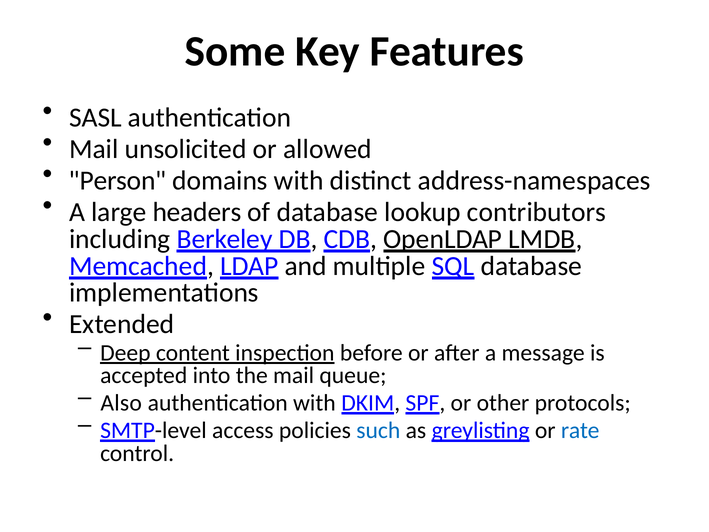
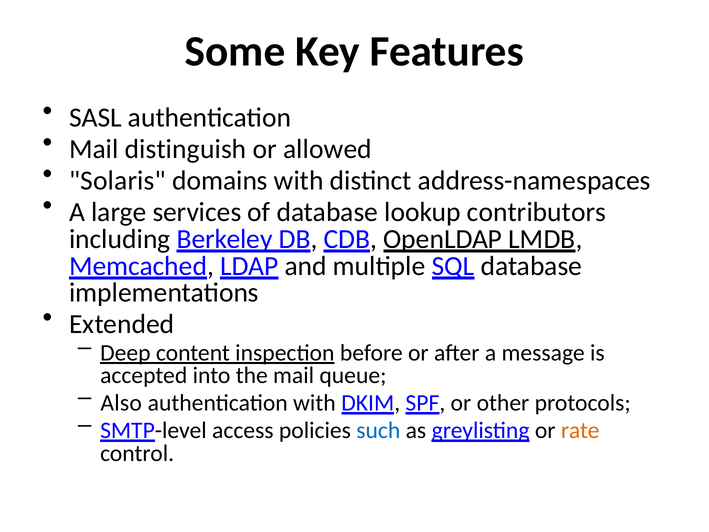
unsolicited: unsolicited -> distinguish
Person: Person -> Solaris
headers: headers -> services
rate colour: blue -> orange
